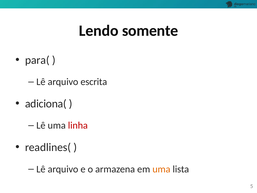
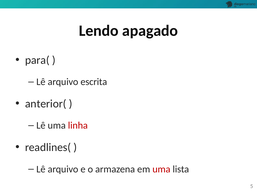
somente: somente -> apagado
adiciona(: adiciona( -> anterior(
uma at (161, 169) colour: orange -> red
